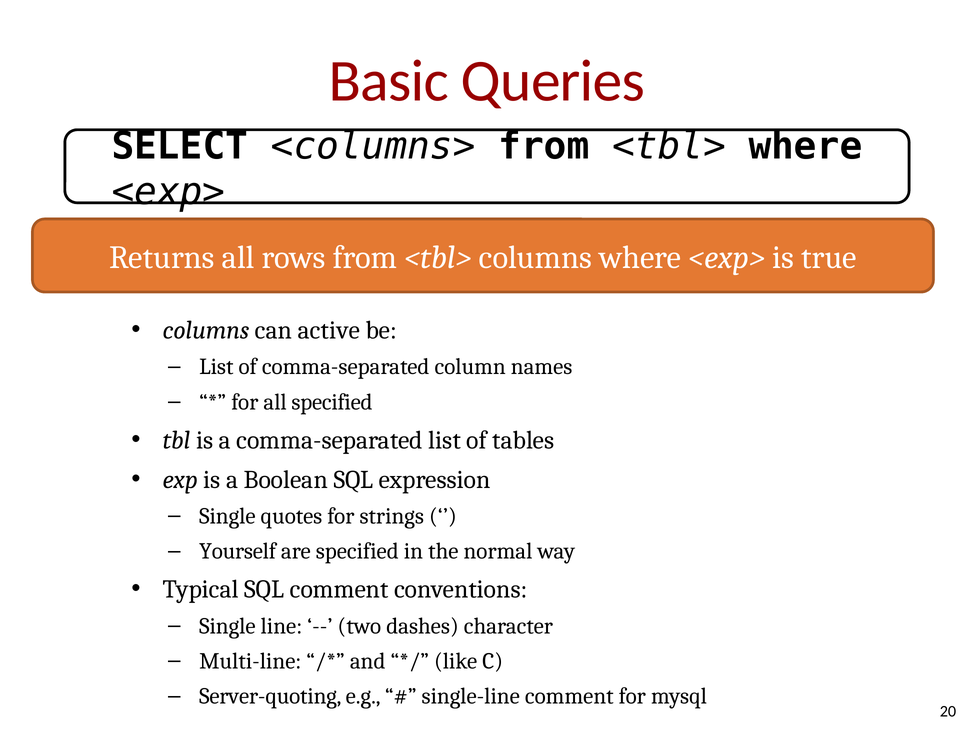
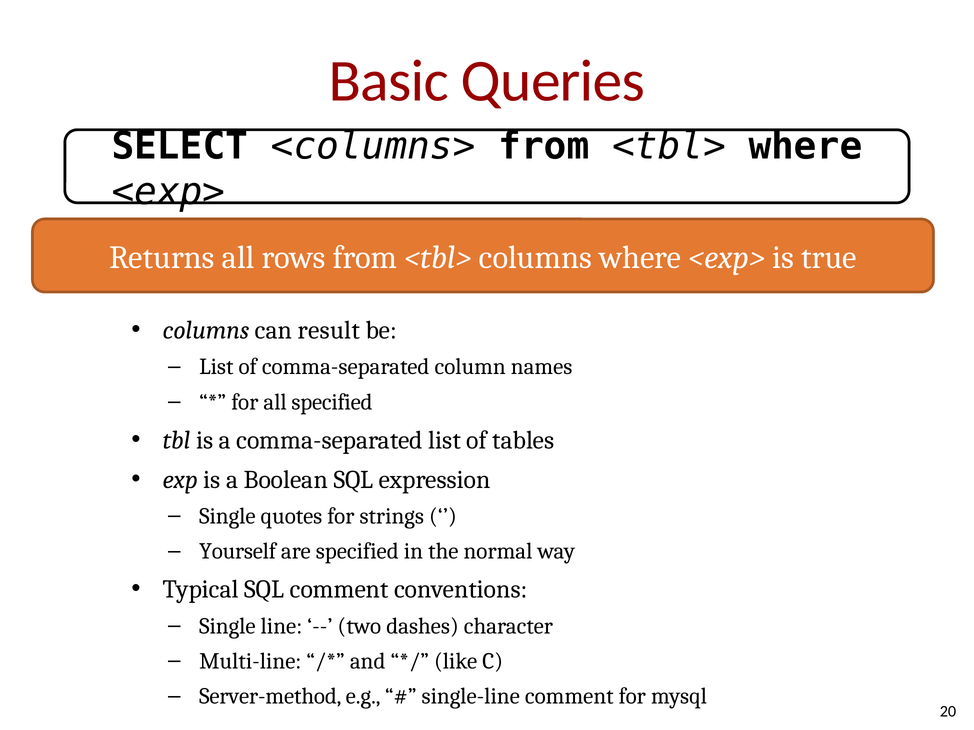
active: active -> result
Server-quoting: Server-quoting -> Server-method
